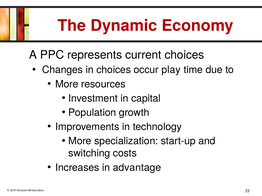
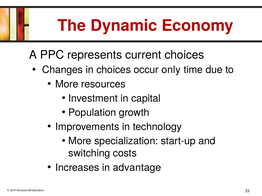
play: play -> only
